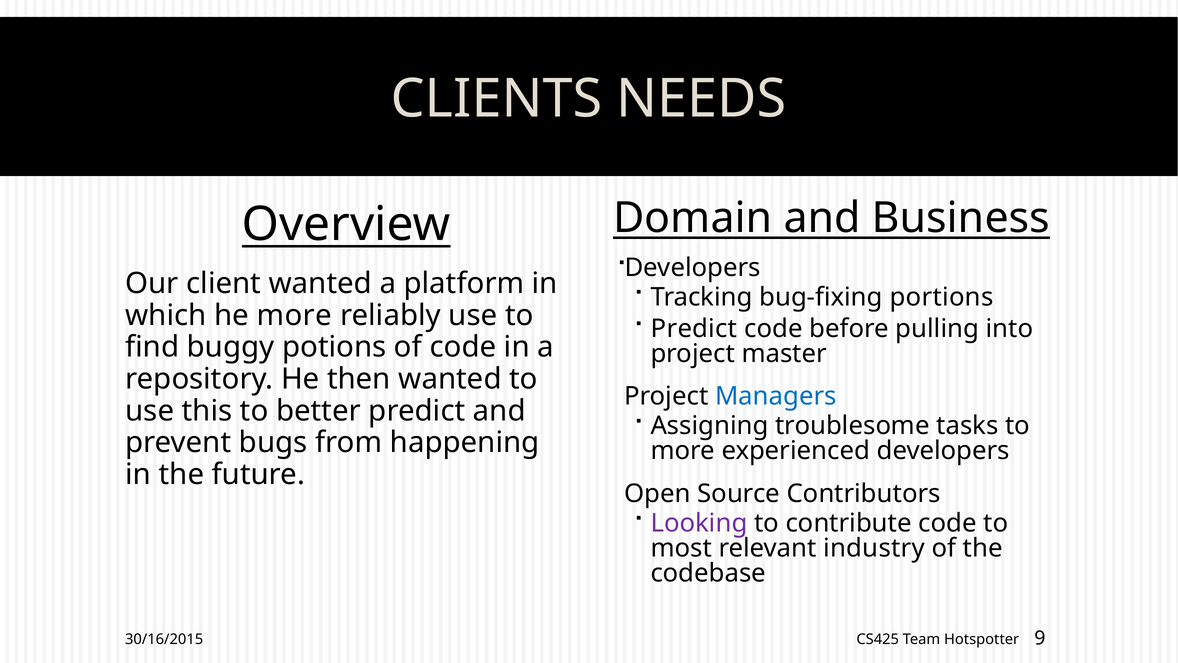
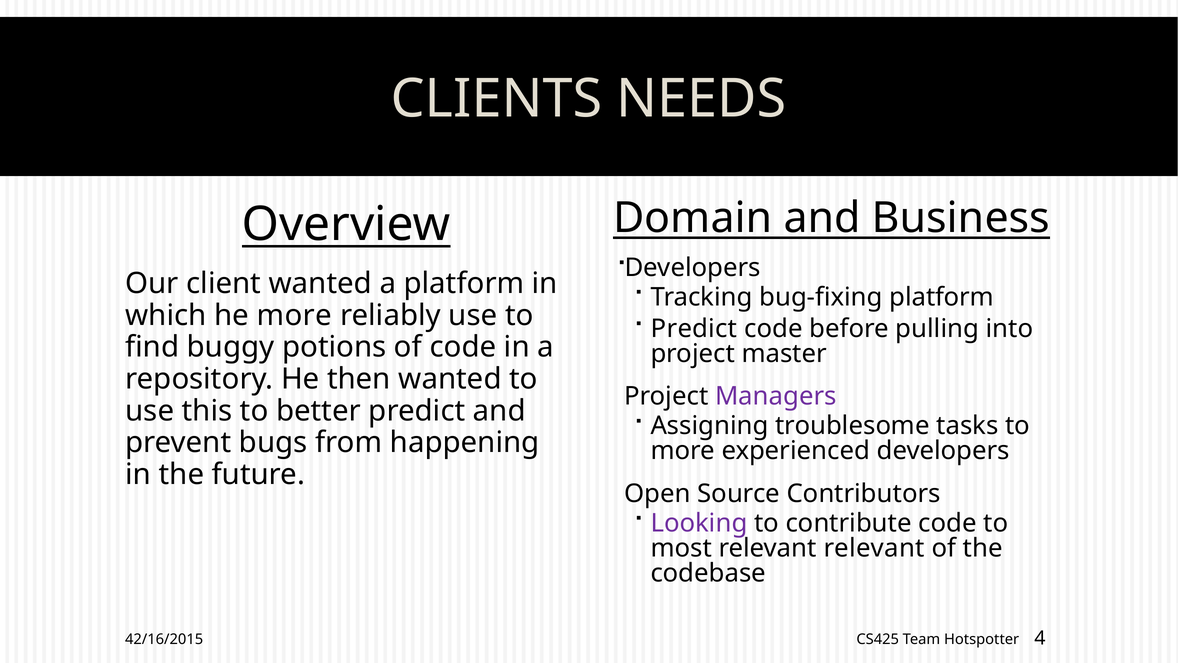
bug-fixing portions: portions -> platform
Managers colour: blue -> purple
relevant industry: industry -> relevant
30/16/2015: 30/16/2015 -> 42/16/2015
9: 9 -> 4
